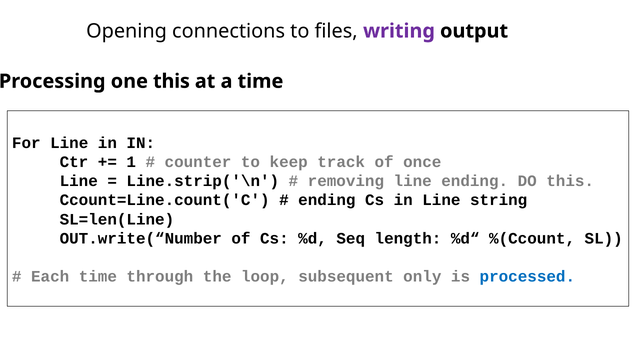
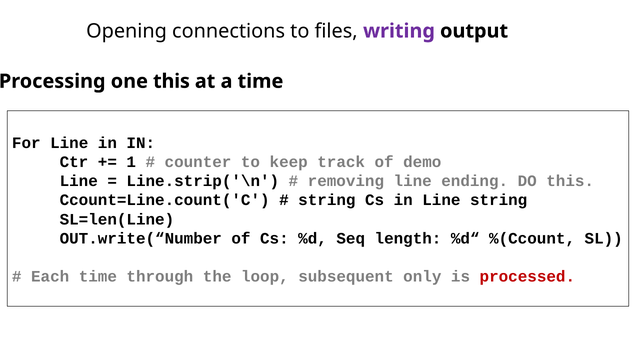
once: once -> demo
ending at (327, 200): ending -> string
processed colour: blue -> red
